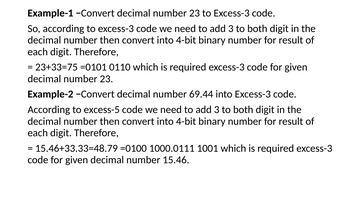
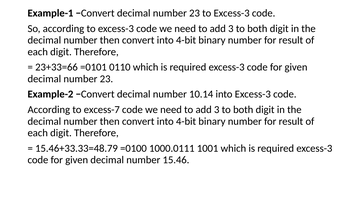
23+33=75: 23+33=75 -> 23+33=66
69.44: 69.44 -> 10.14
excess-5: excess-5 -> excess-7
